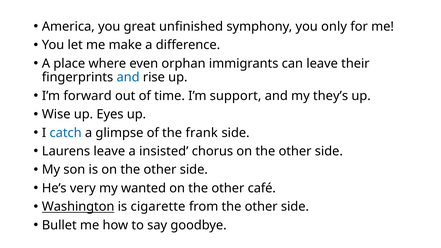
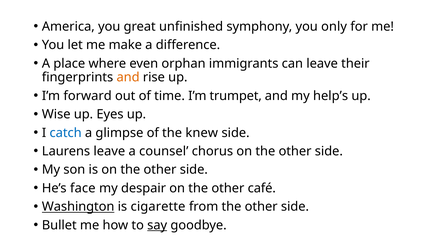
and at (128, 77) colour: blue -> orange
support: support -> trumpet
they’s: they’s -> help’s
frank: frank -> knew
insisted: insisted -> counsel
very: very -> face
wanted: wanted -> despair
say underline: none -> present
